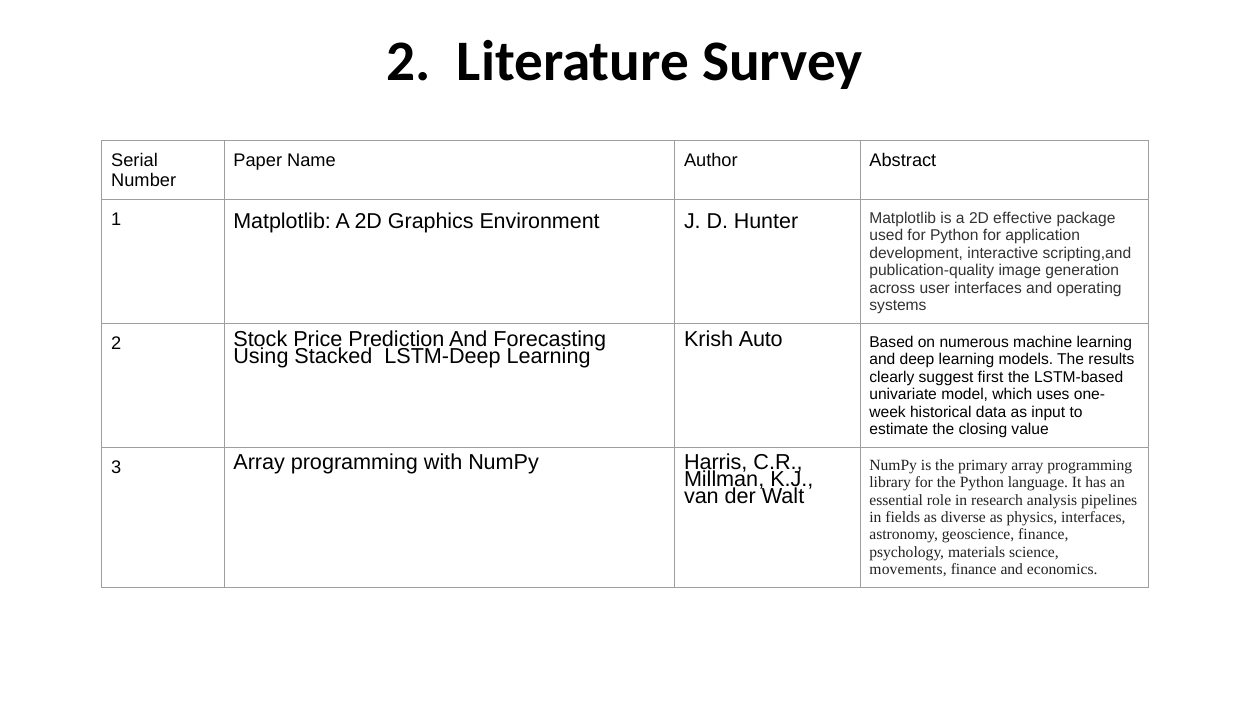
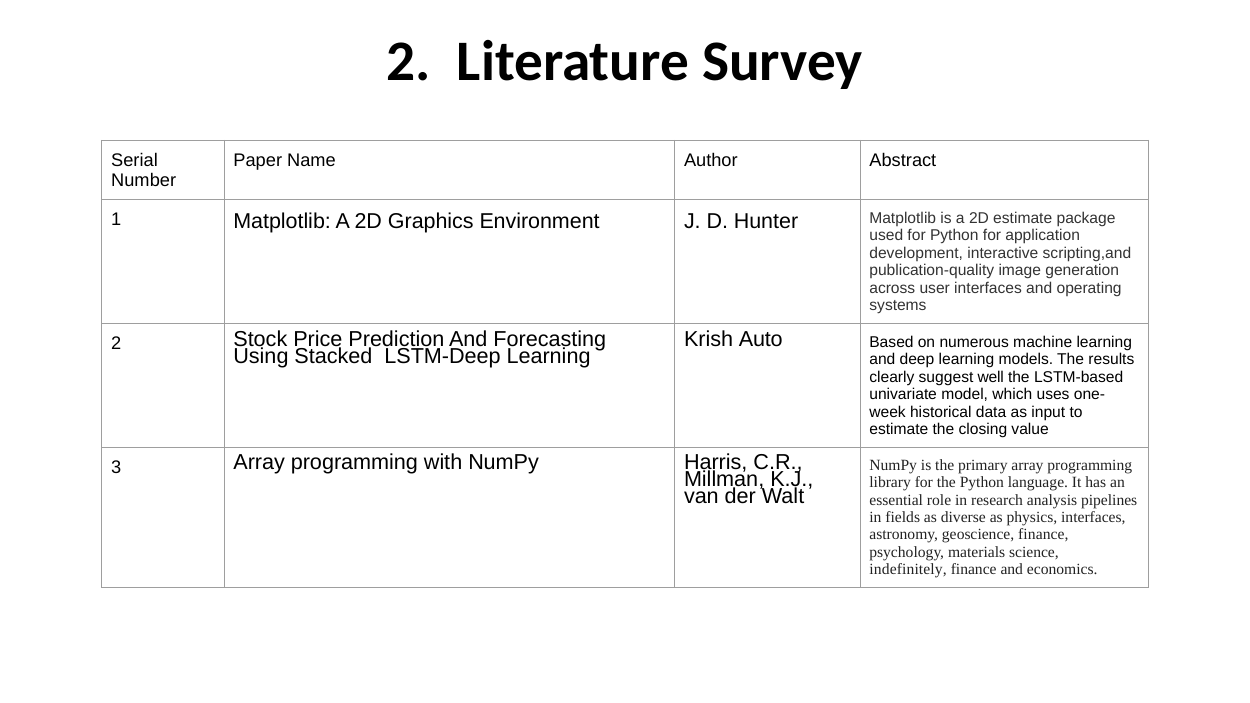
2D effective: effective -> estimate
first: first -> well
movements: movements -> indefinitely
